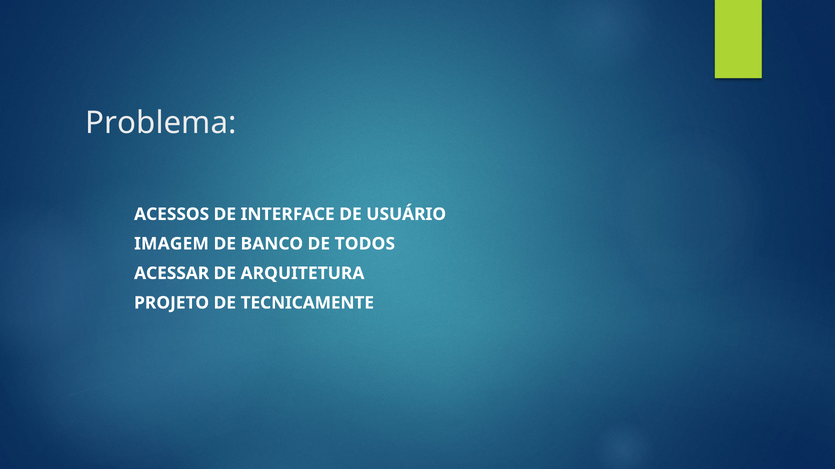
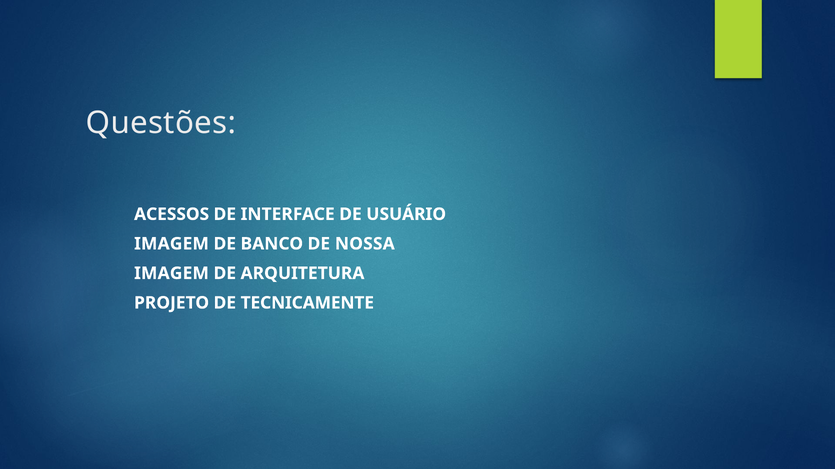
Problema: Problema -> Questões
TODOS: TODOS -> NOSSA
ACESSAR at (172, 274): ACESSAR -> IMAGEM
